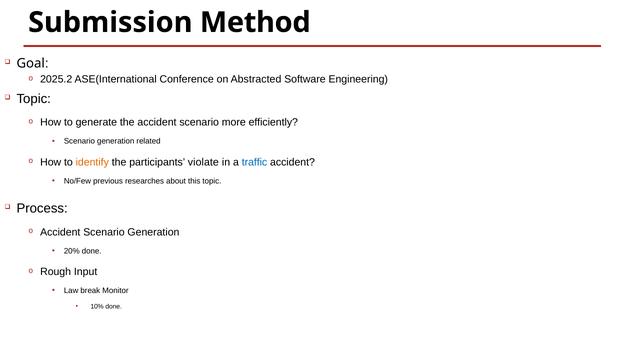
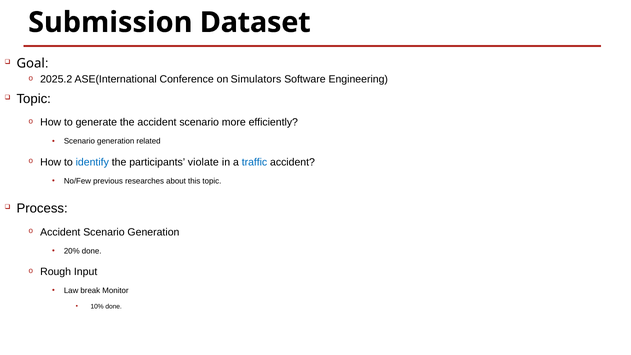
Method: Method -> Dataset
Abstracted: Abstracted -> Simulators
identify colour: orange -> blue
